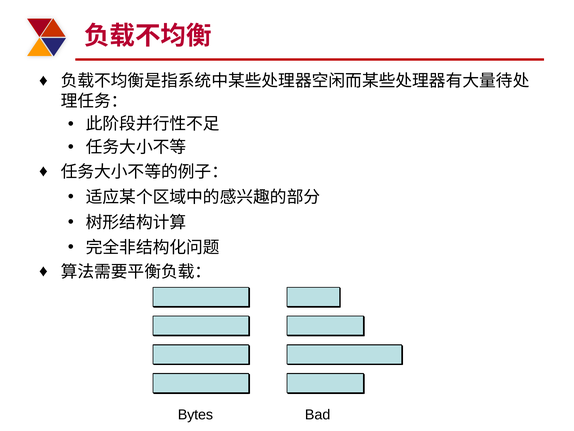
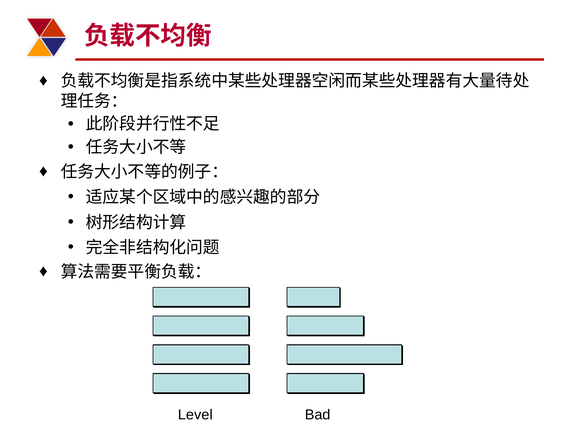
Bytes: Bytes -> Level
